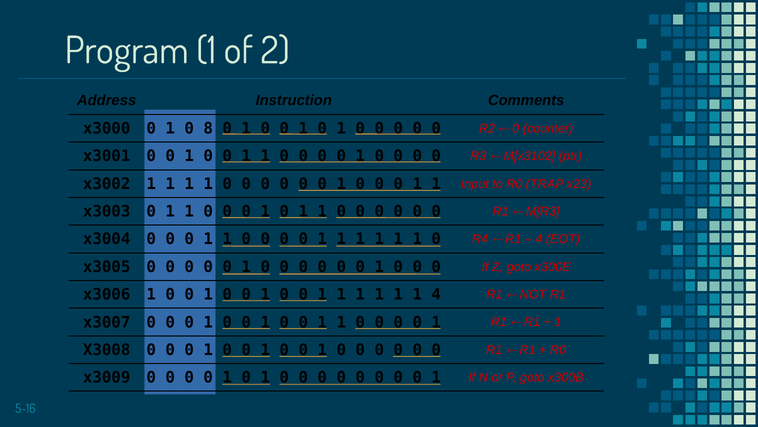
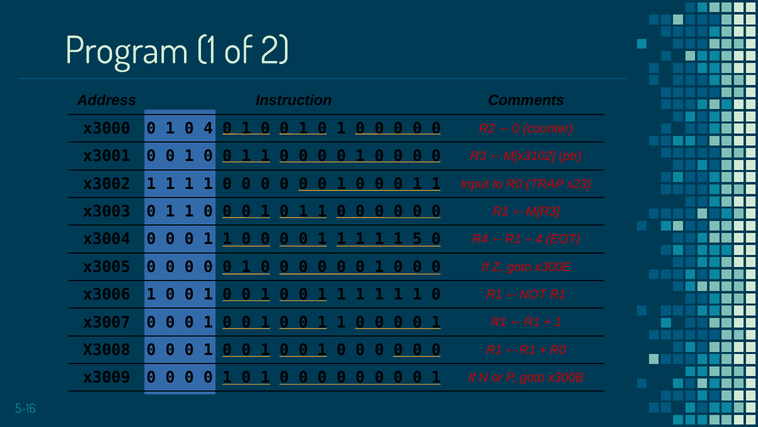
0 8: 8 -> 4
1 at (417, 239): 1 -> 5
4 at (436, 294): 4 -> 0
